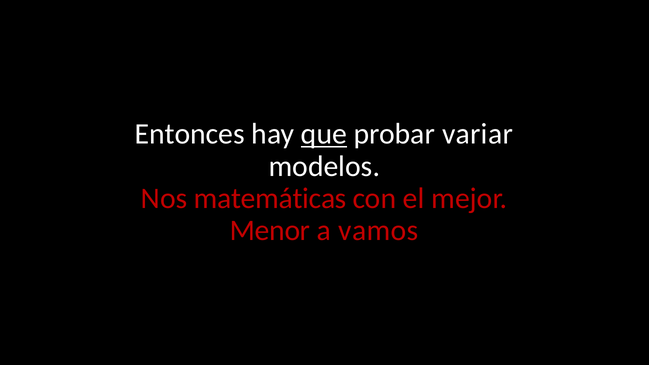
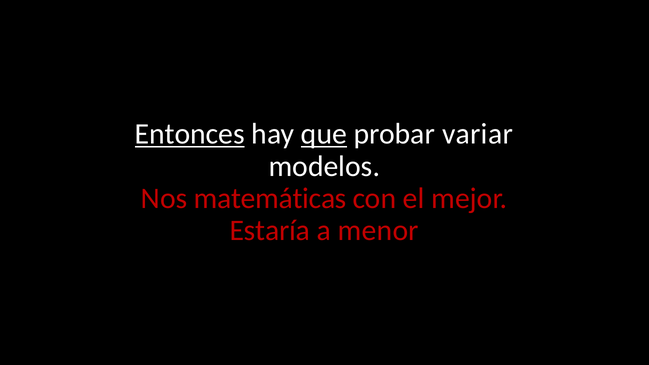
Entonces underline: none -> present
Menor: Menor -> Estaría
vamos: vamos -> menor
